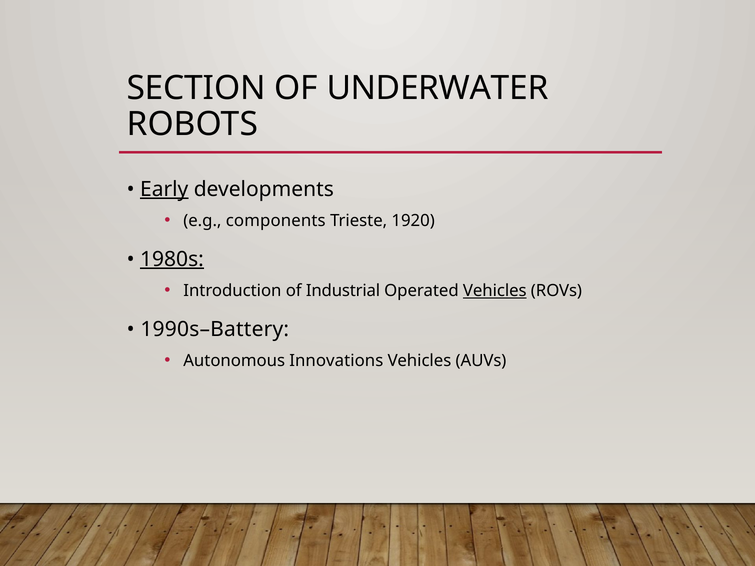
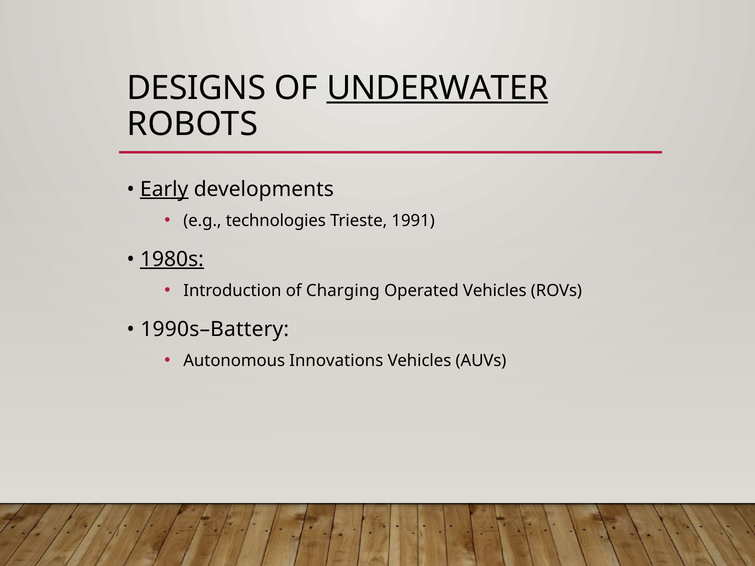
SECTION: SECTION -> DESIGNS
UNDERWATER underline: none -> present
components: components -> technologies
1920: 1920 -> 1991
Industrial: Industrial -> Charging
Vehicles at (495, 291) underline: present -> none
